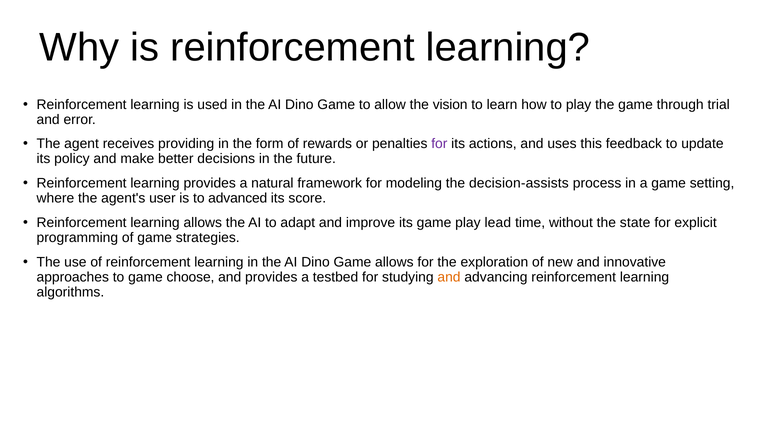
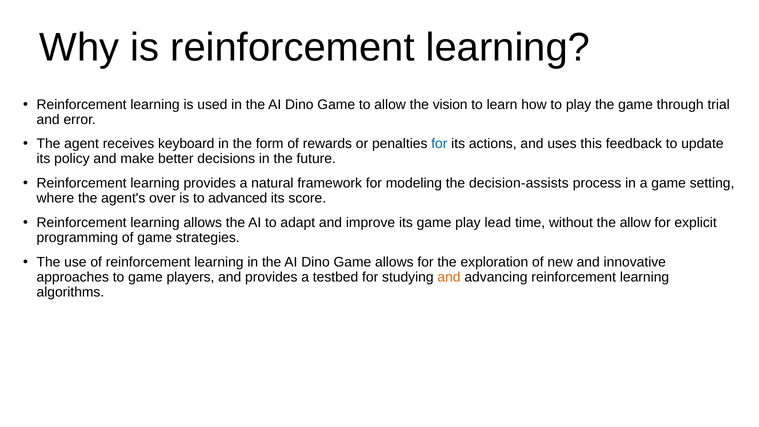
providing: providing -> keyboard
for at (439, 144) colour: purple -> blue
user: user -> over
the state: state -> allow
choose: choose -> players
